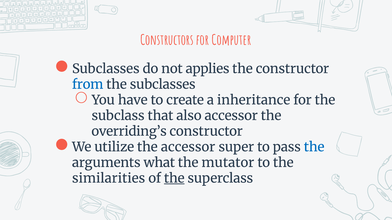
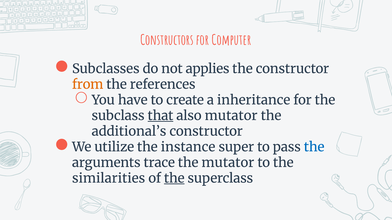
from colour: blue -> orange
the subclasses: subclasses -> references
that underline: none -> present
also accessor: accessor -> mutator
overriding’s: overriding’s -> additional’s
the accessor: accessor -> instance
what: what -> trace
